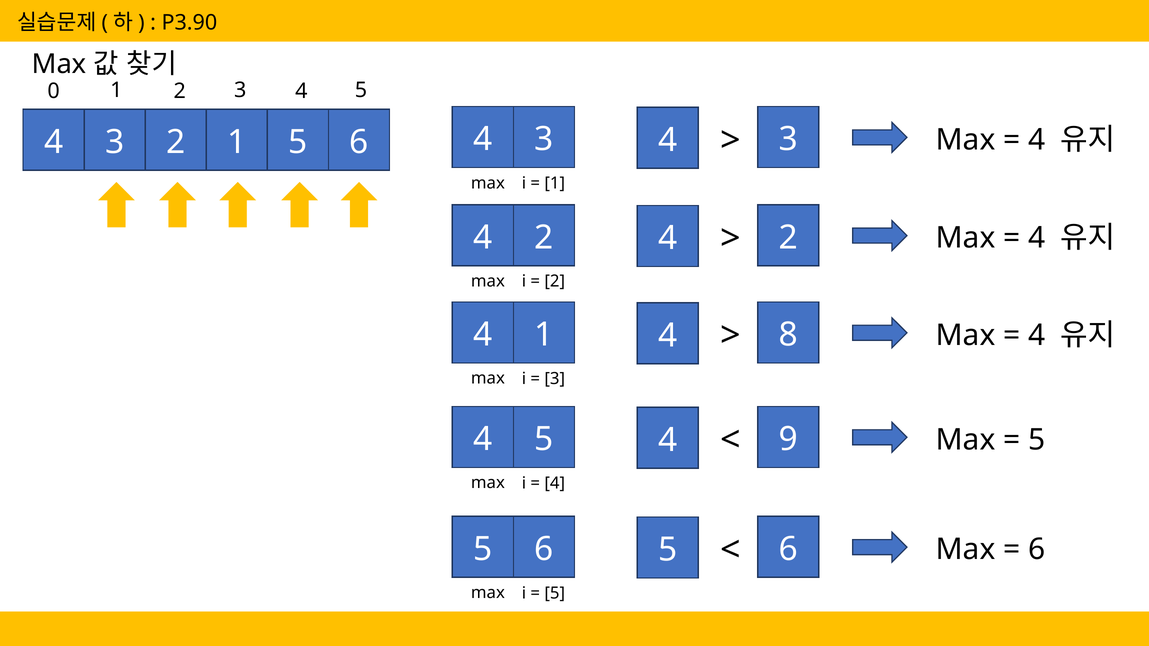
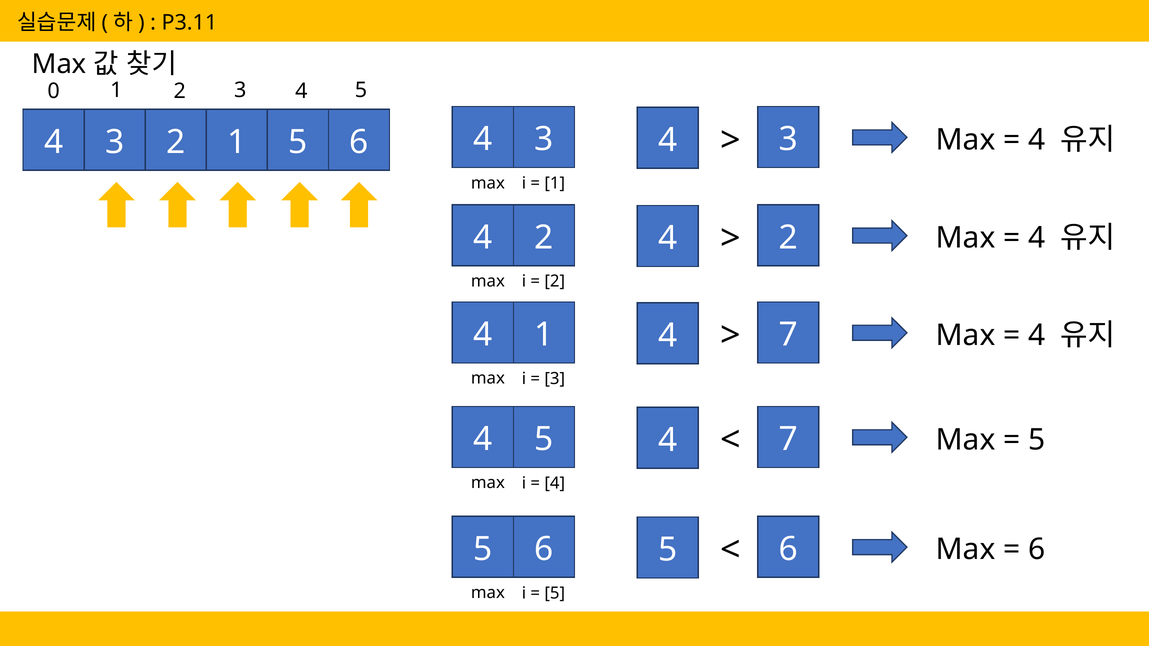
P3.90: P3.90 -> P3.11
8 at (788, 335): 8 -> 7
9 at (788, 439): 9 -> 7
